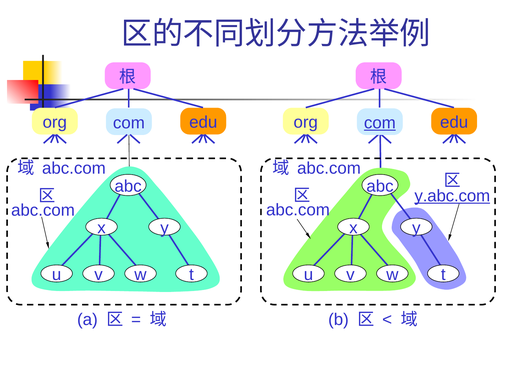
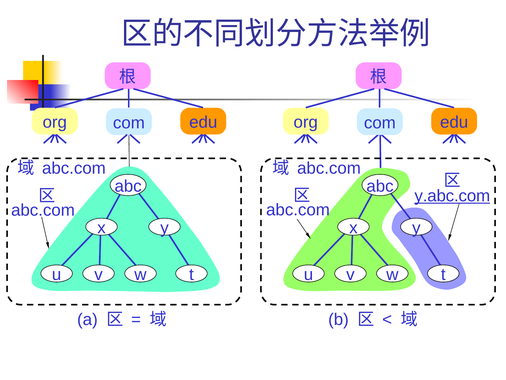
com at (380, 123) underline: present -> none
